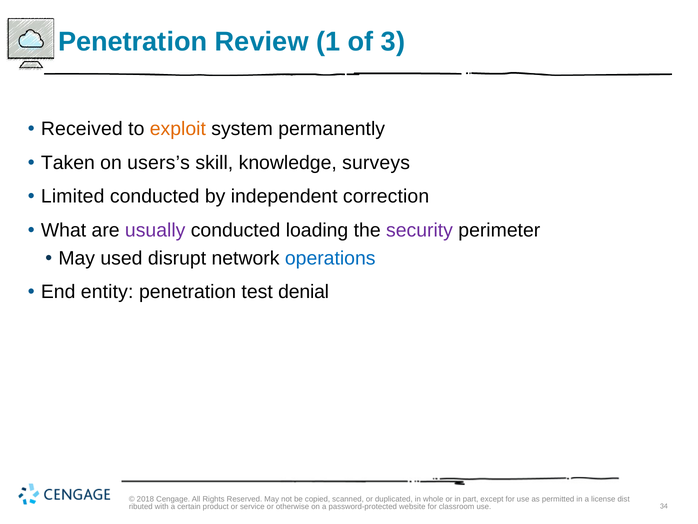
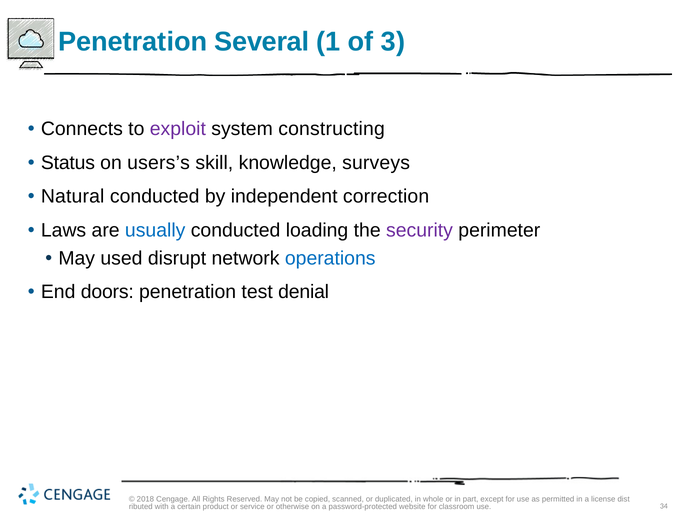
Review: Review -> Several
Received: Received -> Connects
exploit colour: orange -> purple
permanently: permanently -> constructing
Taken: Taken -> Status
Limited: Limited -> Natural
What: What -> Laws
usually colour: purple -> blue
entity: entity -> doors
